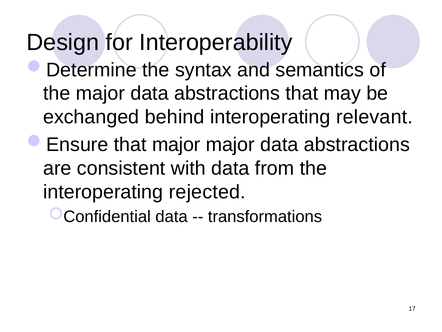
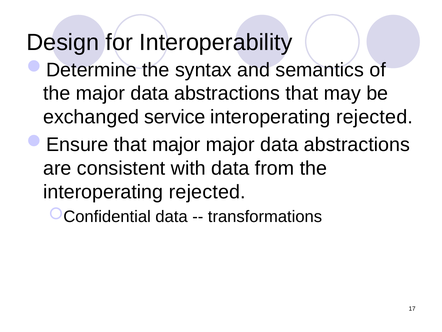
behind: behind -> service
relevant at (374, 117): relevant -> rejected
